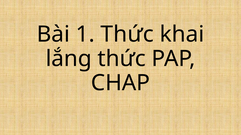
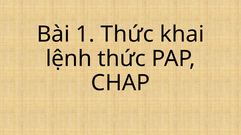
lắng: lắng -> lệnh
